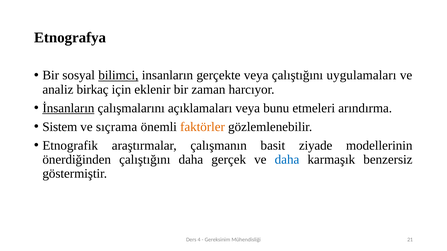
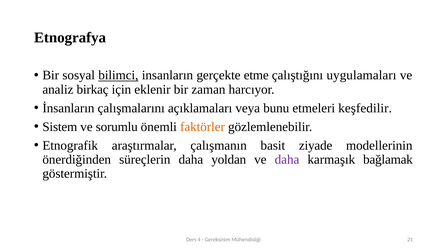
gerçekte veya: veya -> etme
İnsanların underline: present -> none
arındırma: arındırma -> keşfedilir
sıçrama: sıçrama -> sorumlu
önerdiğinden çalıştığını: çalıştığını -> süreçlerin
gerçek: gerçek -> yoldan
daha at (287, 160) colour: blue -> purple
benzersiz: benzersiz -> bağlamak
